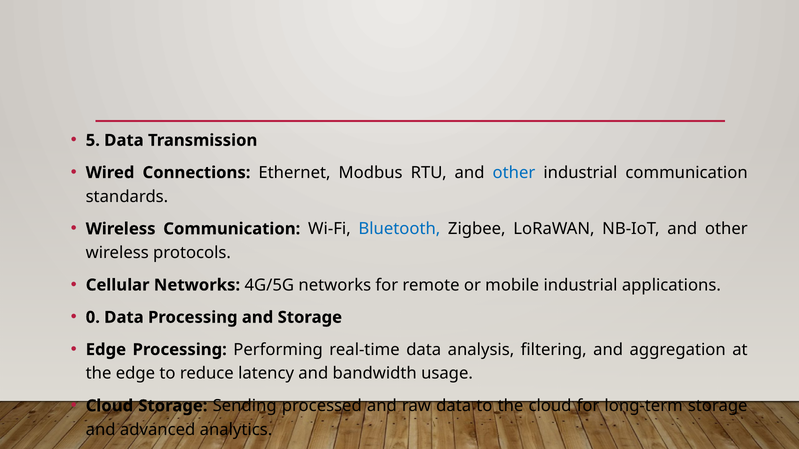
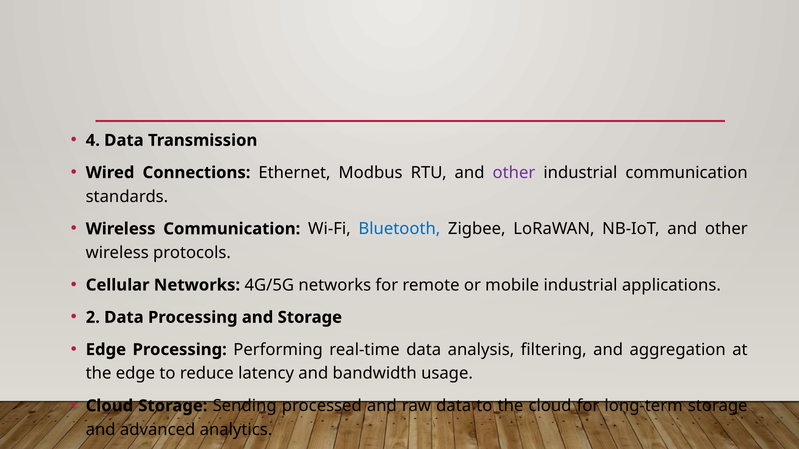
5: 5 -> 4
other at (514, 173) colour: blue -> purple
0: 0 -> 2
